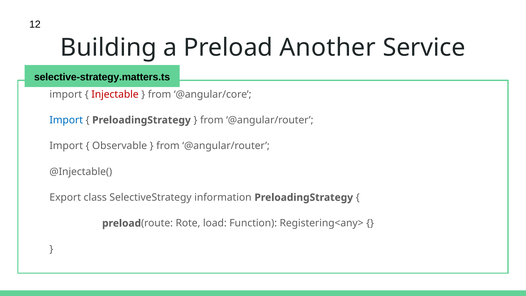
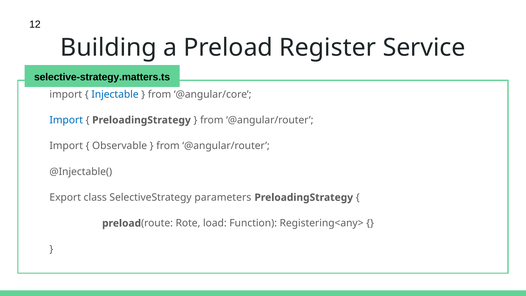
Another: Another -> Register
Injectable colour: red -> blue
information: information -> parameters
